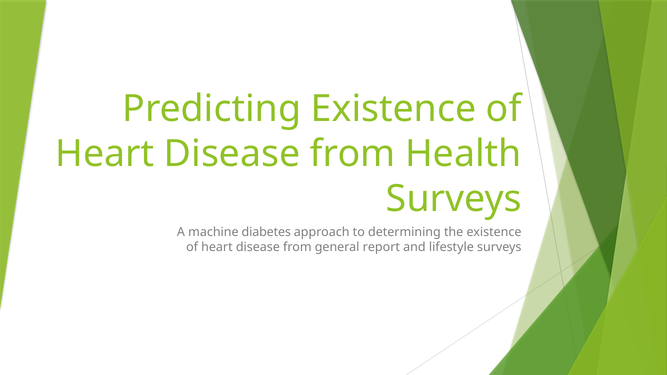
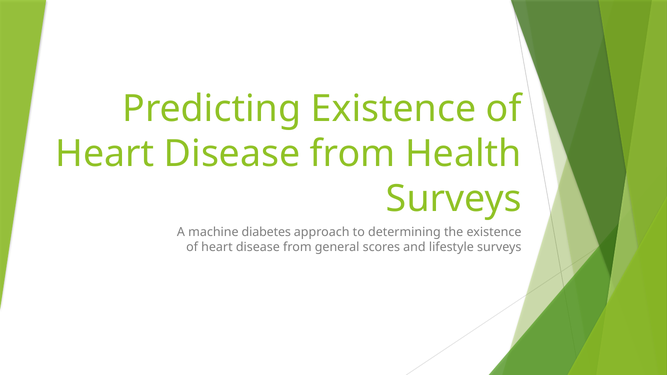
report: report -> scores
